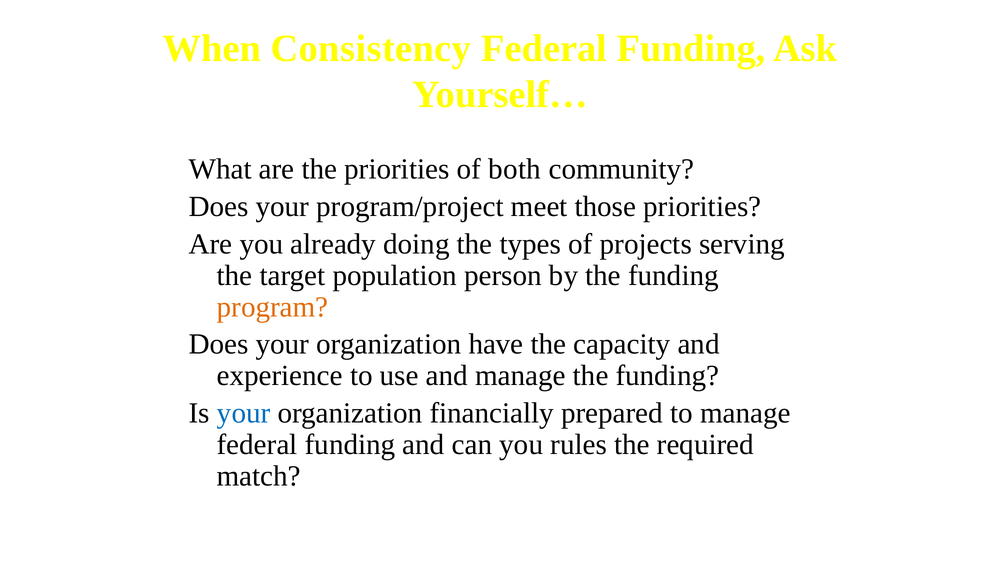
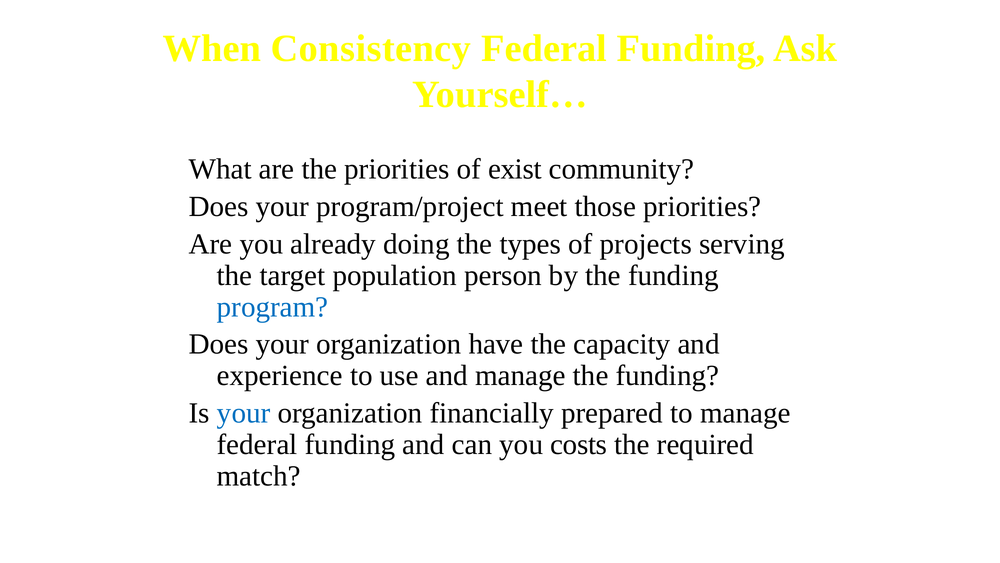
both: both -> exist
program colour: orange -> blue
rules: rules -> costs
